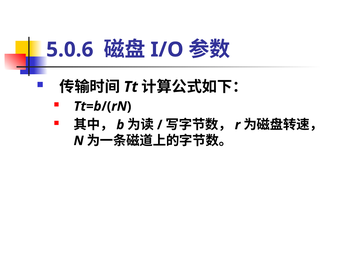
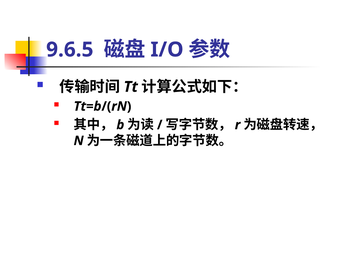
5.0.6: 5.0.6 -> 9.6.5
